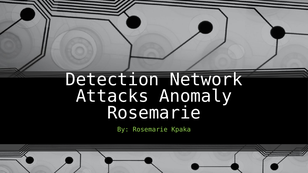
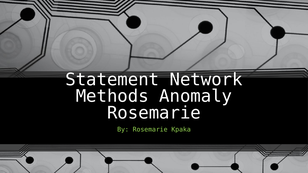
Detection: Detection -> Statement
Attacks: Attacks -> Methods
